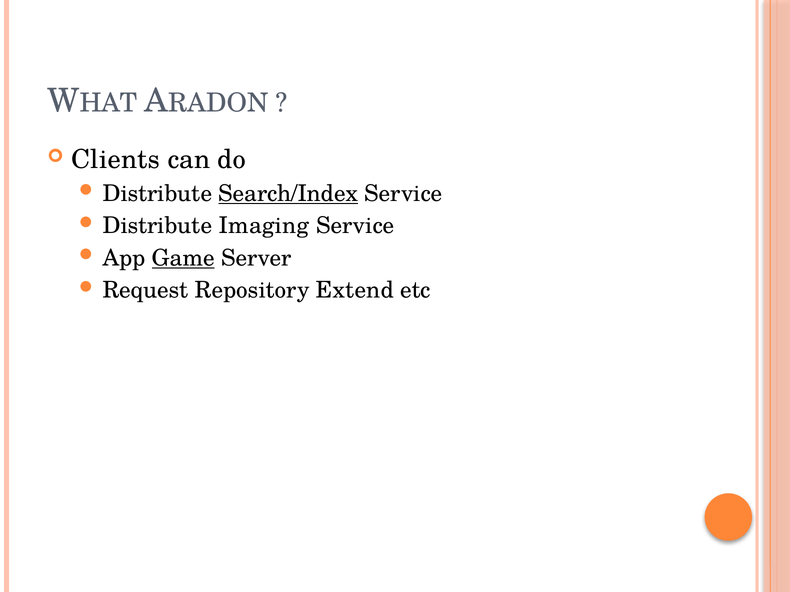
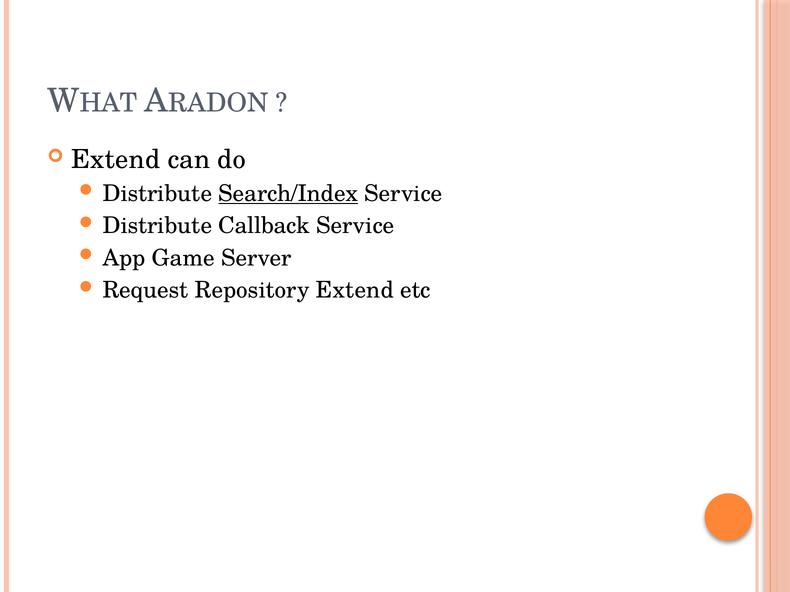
Clients at (116, 160): Clients -> Extend
Imaging: Imaging -> Callback
Game underline: present -> none
